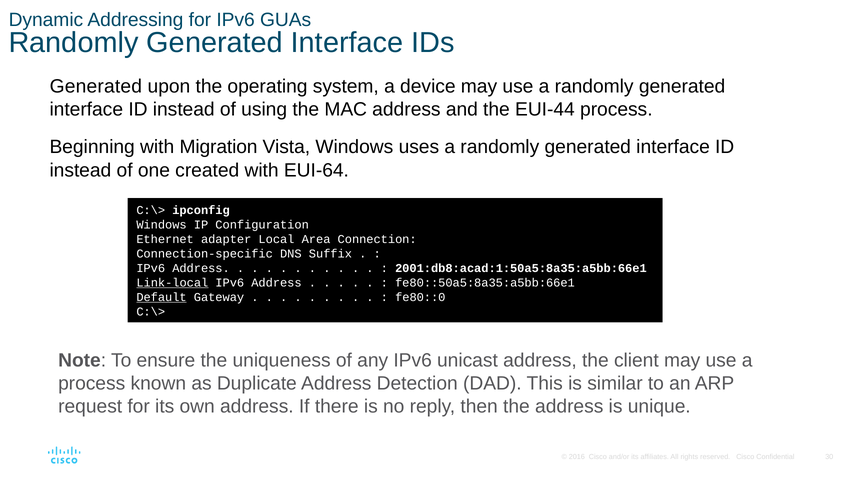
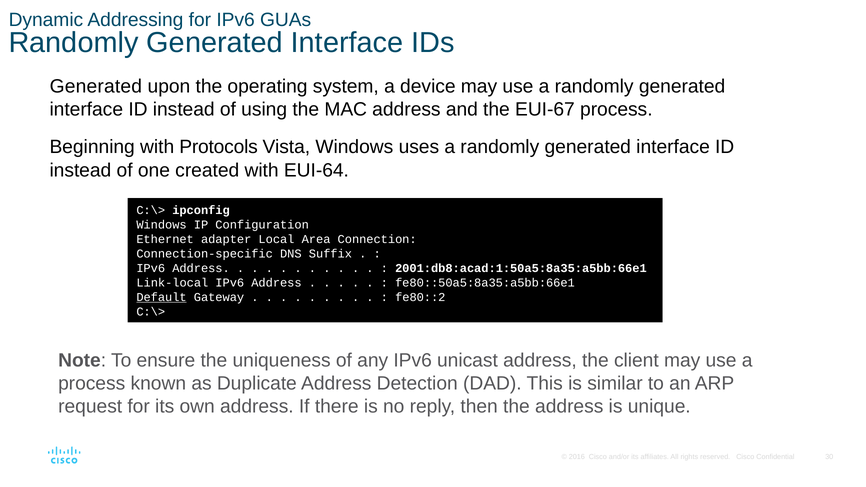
EUI-44: EUI-44 -> EUI-67
Migration: Migration -> Protocols
Link-local underline: present -> none
fe80::0: fe80::0 -> fe80::2
